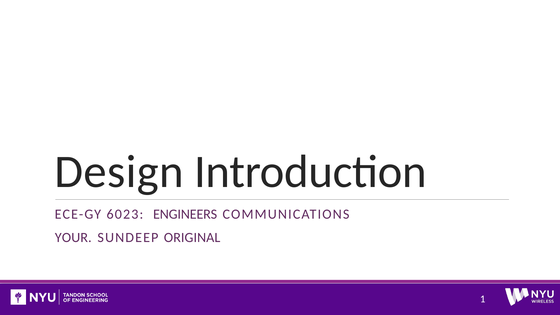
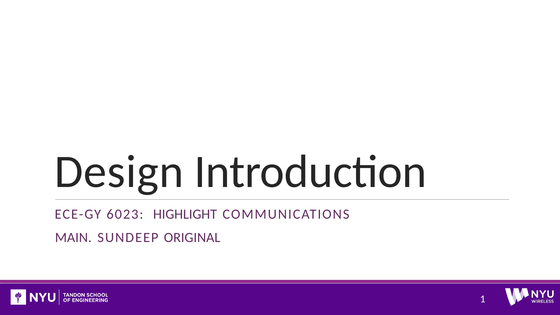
ENGINEERS: ENGINEERS -> HIGHLIGHT
YOUR: YOUR -> MAIN
